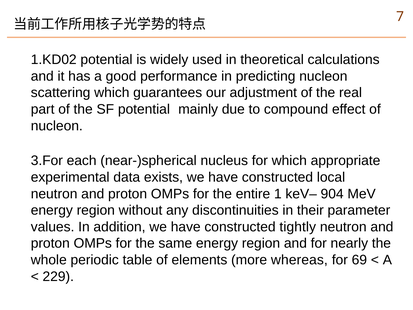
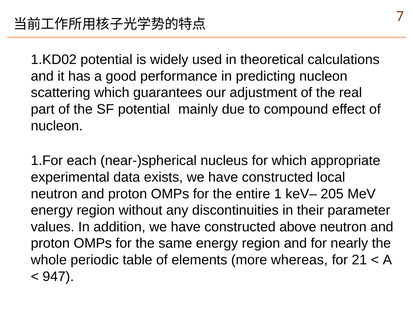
3.For: 3.For -> 1.For
904: 904 -> 205
tightly: tightly -> above
69: 69 -> 21
229: 229 -> 947
